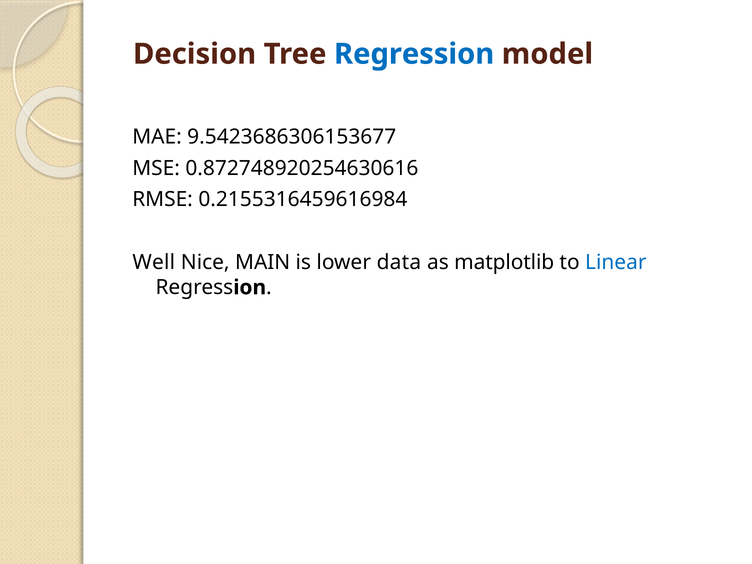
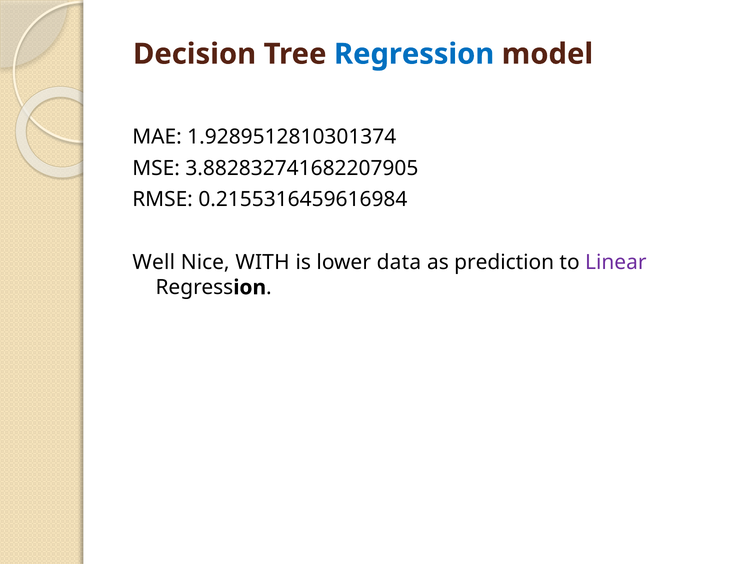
9.5423686306153677: 9.5423686306153677 -> 1.9289512810301374
0.872748920254630616: 0.872748920254630616 -> 3.882832741682207905
MAIN: MAIN -> WITH
matplotlib: matplotlib -> prediction
Linear colour: blue -> purple
